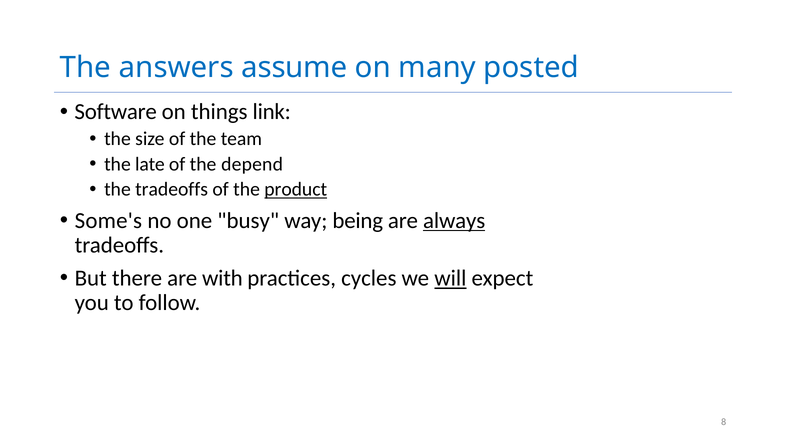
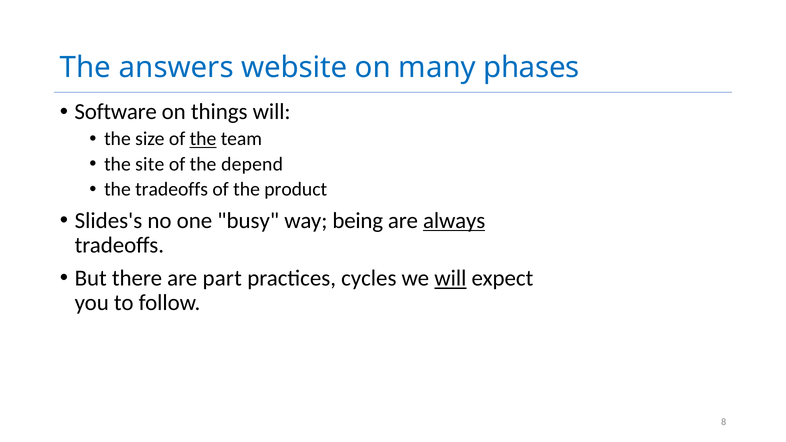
assume: assume -> website
posted: posted -> phases
things link: link -> will
the at (203, 139) underline: none -> present
late: late -> site
product underline: present -> none
Some's: Some's -> Slides's
with: with -> part
